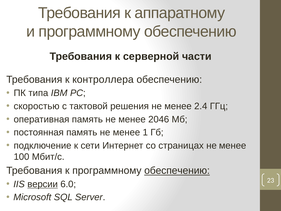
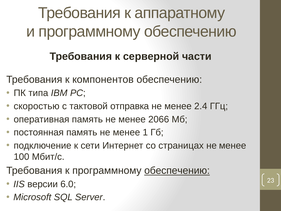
контроллера: контроллера -> компонентов
решения: решения -> отправка
2046: 2046 -> 2066
версии underline: present -> none
